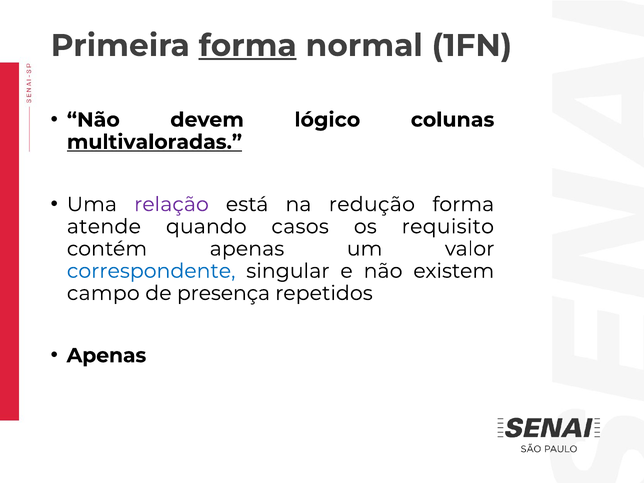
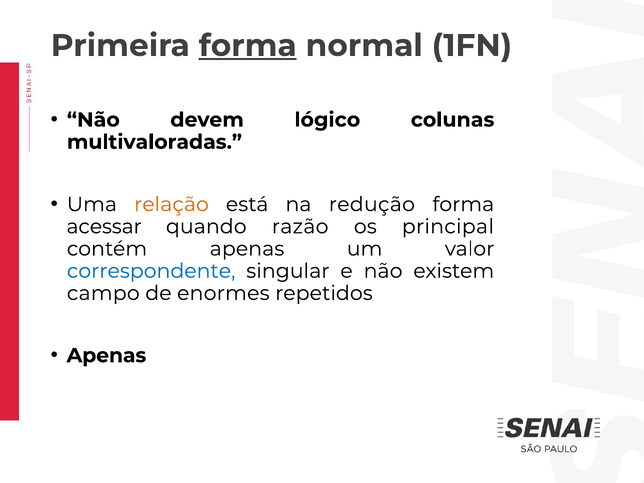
multivaloradas underline: present -> none
relação colour: purple -> orange
atende: atende -> acessar
casos: casos -> razão
requisito: requisito -> principal
presença: presença -> enormes
